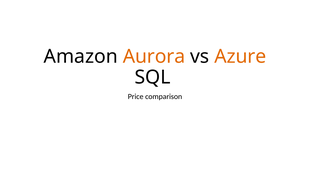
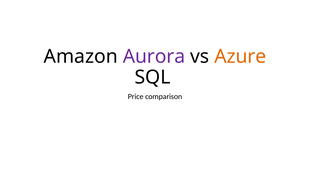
Aurora colour: orange -> purple
